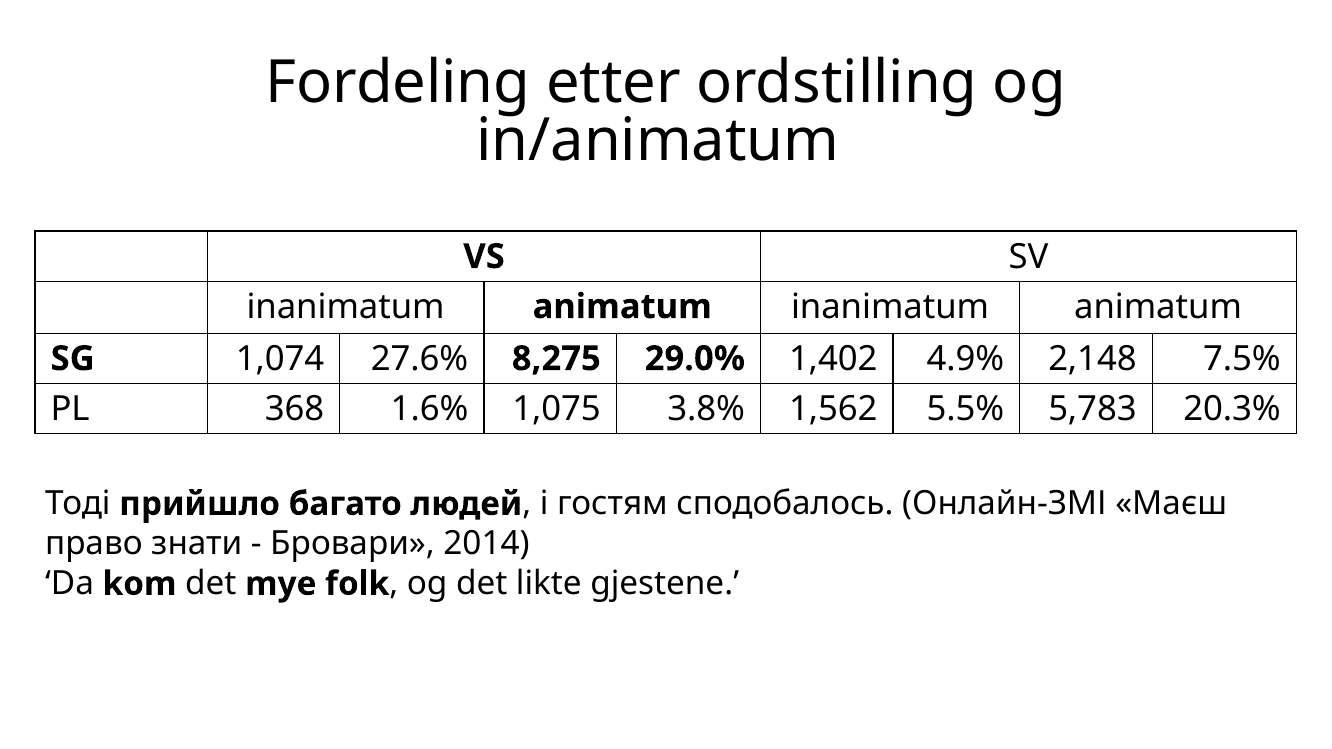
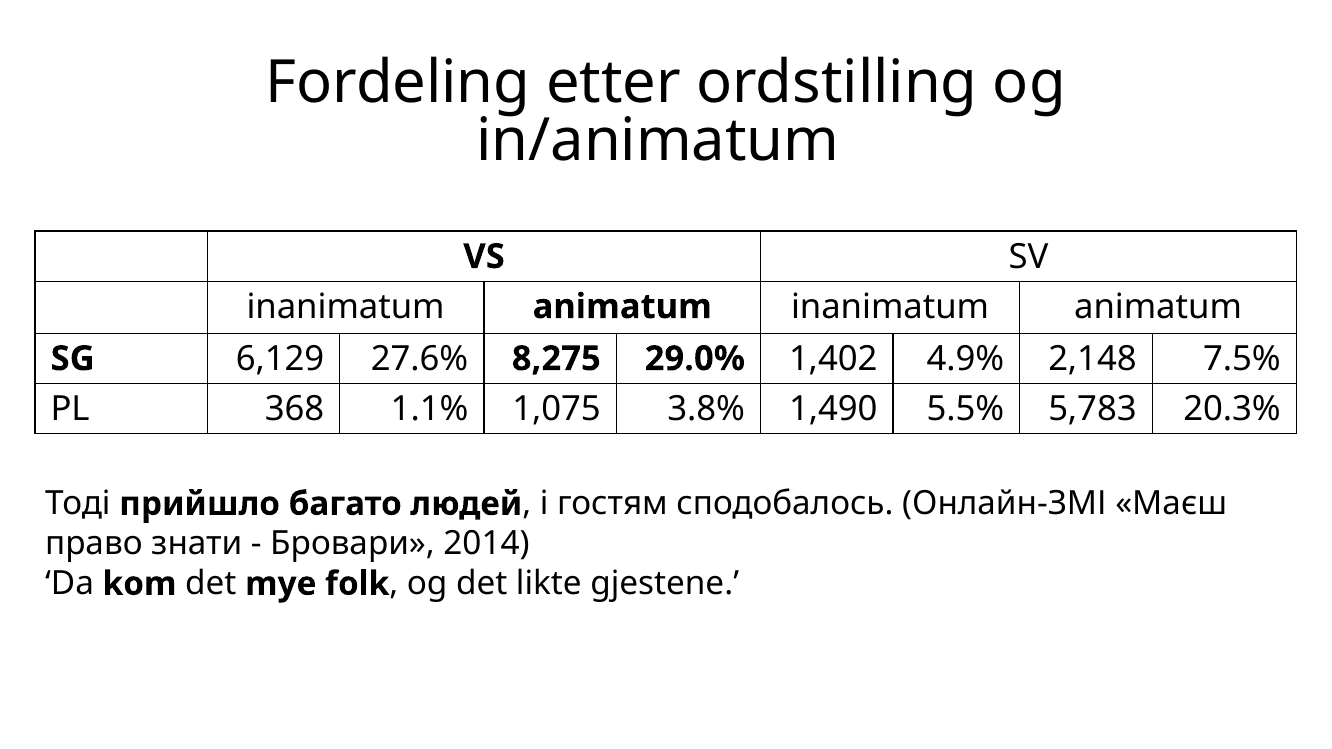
1,074: 1,074 -> 6,129
1.6%: 1.6% -> 1.1%
1,562: 1,562 -> 1,490
